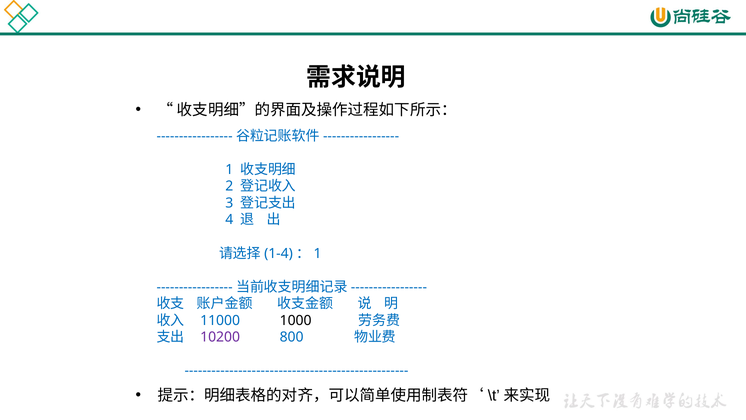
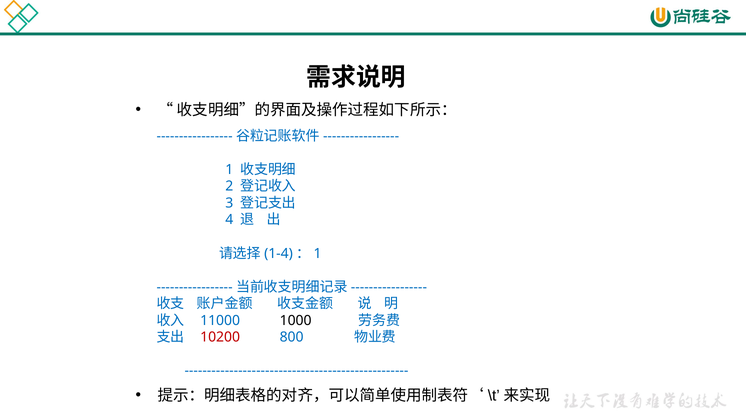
10200 colour: purple -> red
